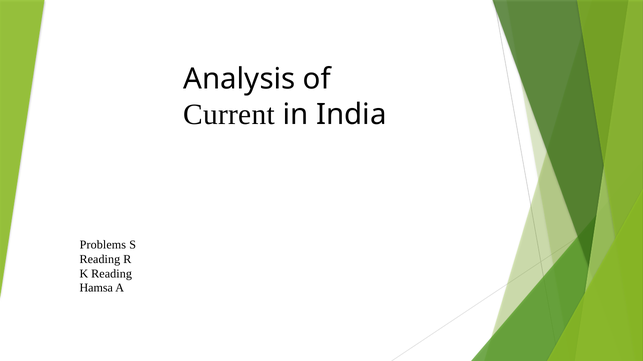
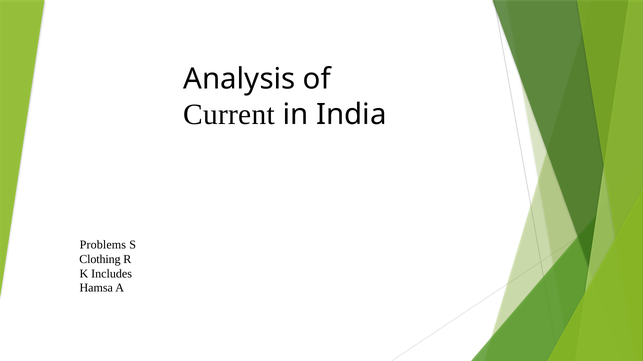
Reading at (100, 260): Reading -> Clothing
K Reading: Reading -> Includes
